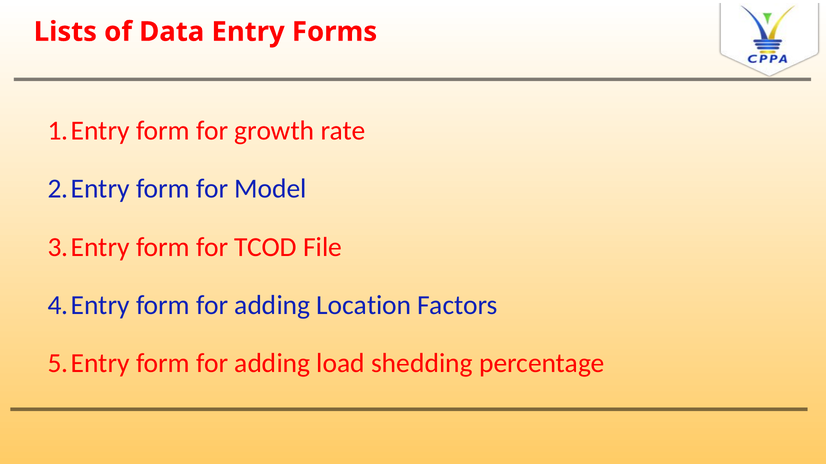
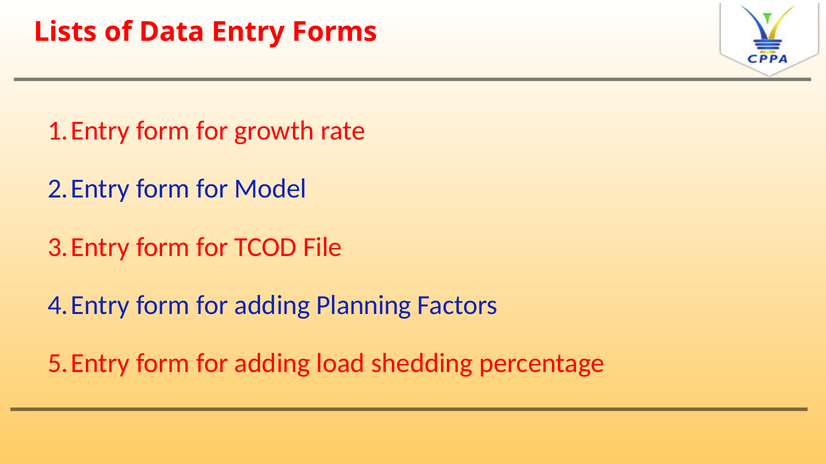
Location: Location -> Planning
